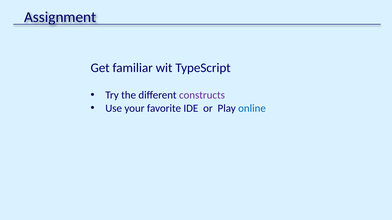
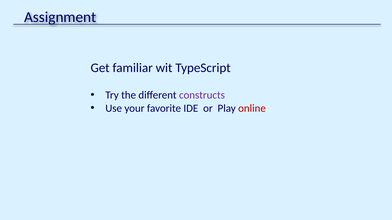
online colour: blue -> red
